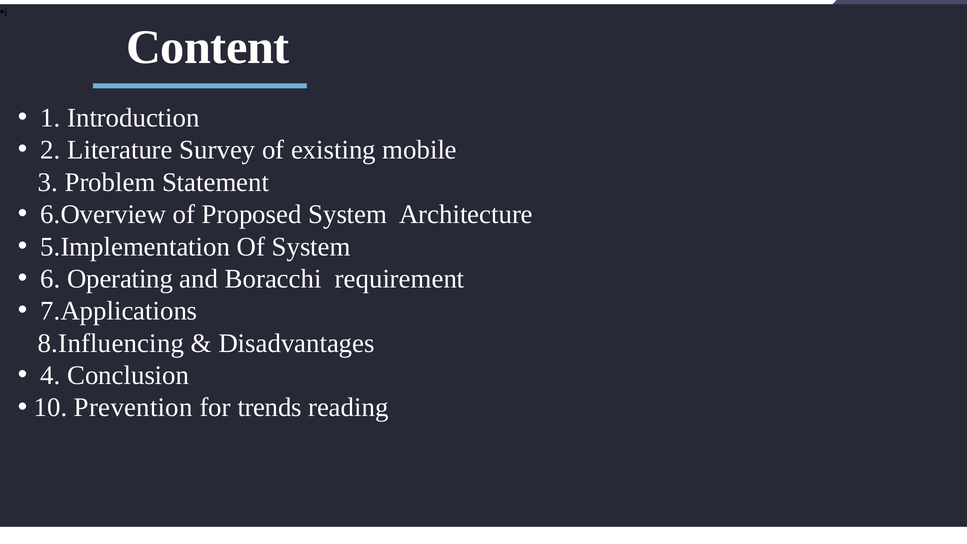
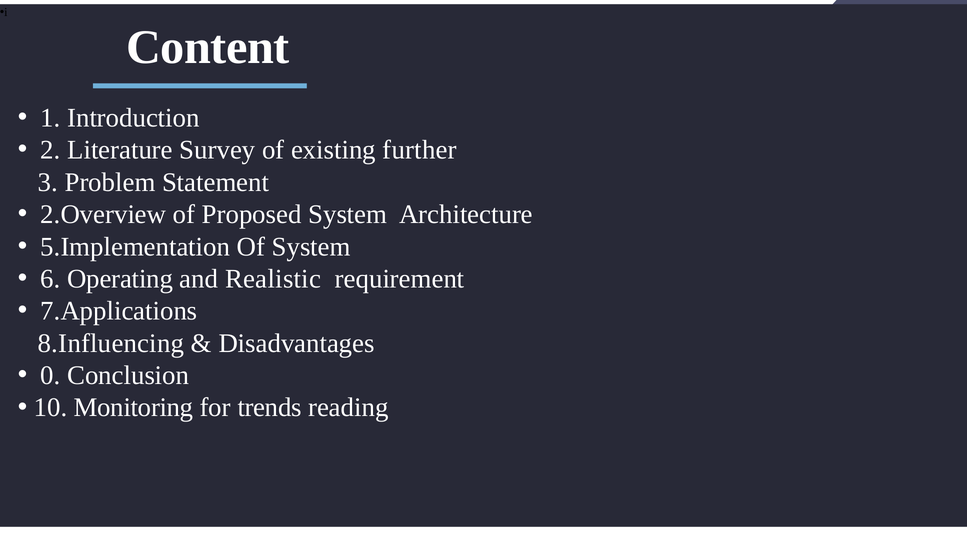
mobile: mobile -> further
6.Overview: 6.Overview -> 2.Overview
Boracchi: Boracchi -> Realistic
4: 4 -> 0
Prevention: Prevention -> Monitoring
